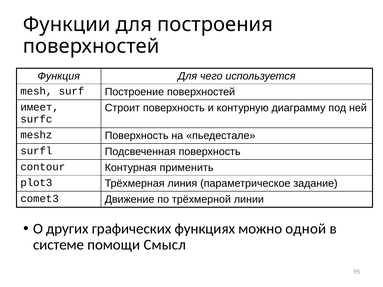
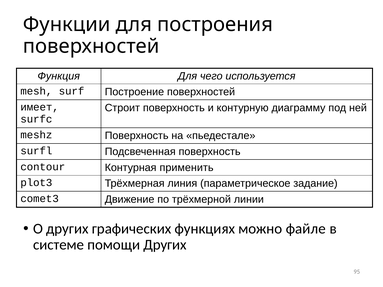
одной: одной -> файле
помощи Смысл: Смысл -> Других
